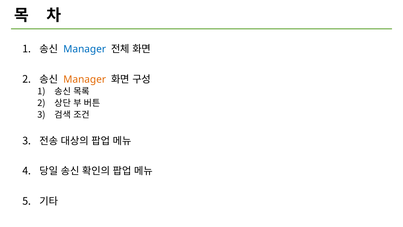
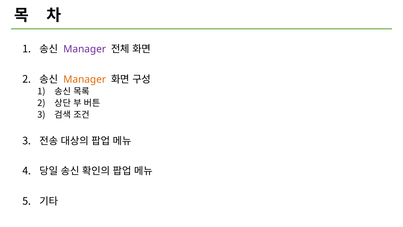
Manager at (85, 49) colour: blue -> purple
